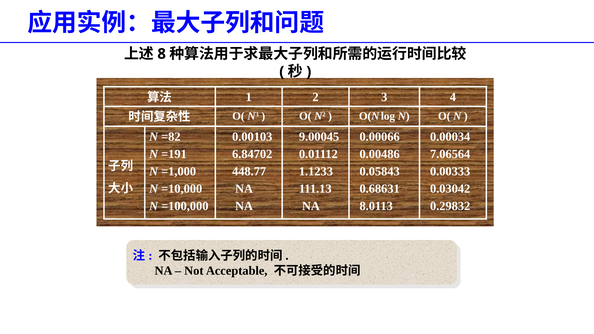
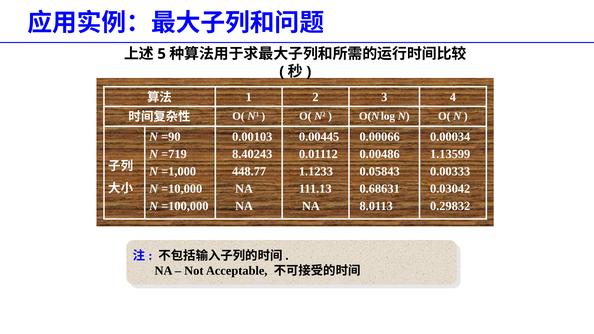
8: 8 -> 5
=82: =82 -> =90
9.00045: 9.00045 -> 0.00445
=191: =191 -> =719
6.84702: 6.84702 -> 8.40243
7.06564: 7.06564 -> 1.13599
